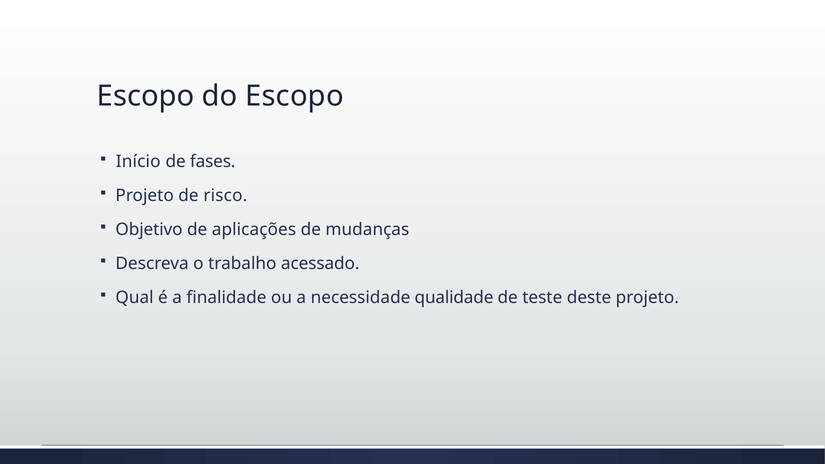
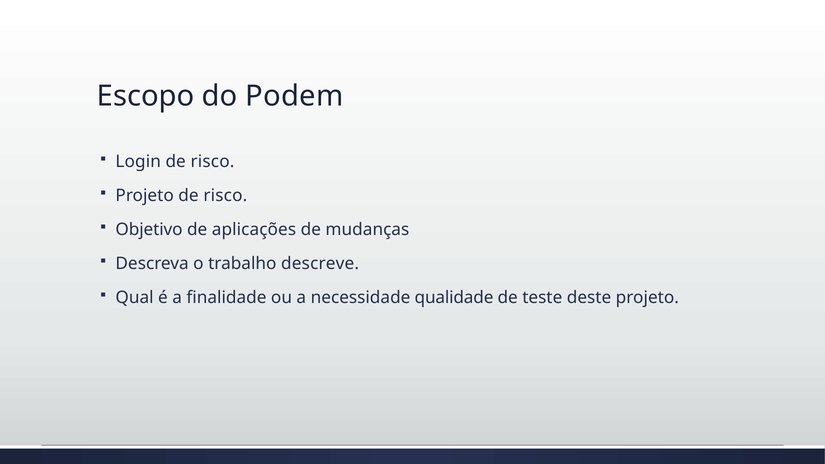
do Escopo: Escopo -> Podem
Início: Início -> Login
fases at (213, 161): fases -> risco
acessado: acessado -> descreve
